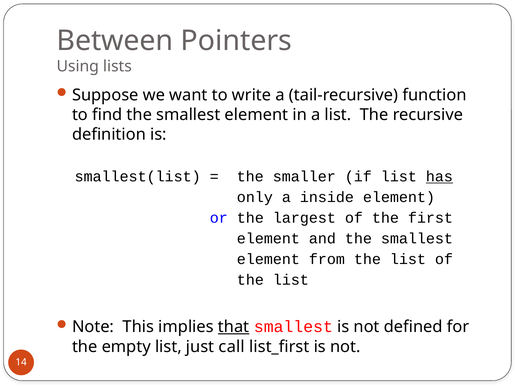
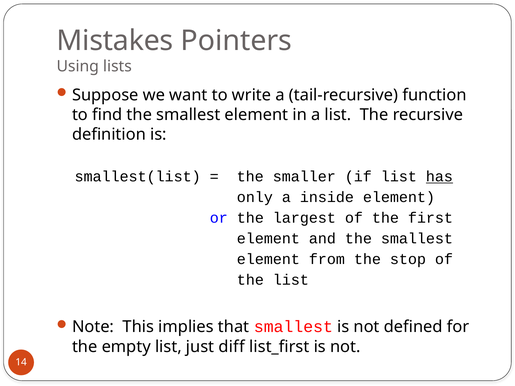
Between: Between -> Mistakes
from the list: list -> stop
that underline: present -> none
call: call -> diff
